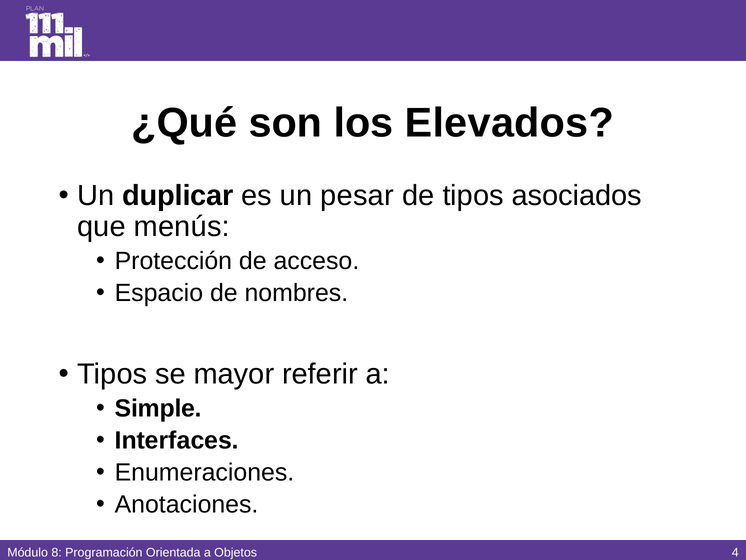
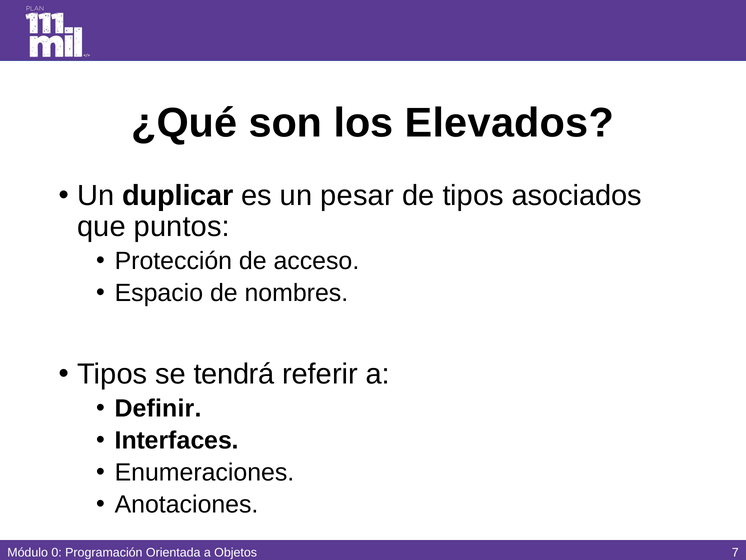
menús: menús -> puntos
mayor: mayor -> tendrá
Simple: Simple -> Definir
8: 8 -> 0
4: 4 -> 7
